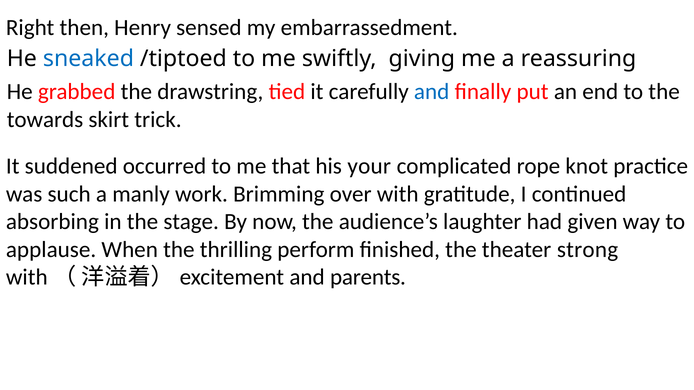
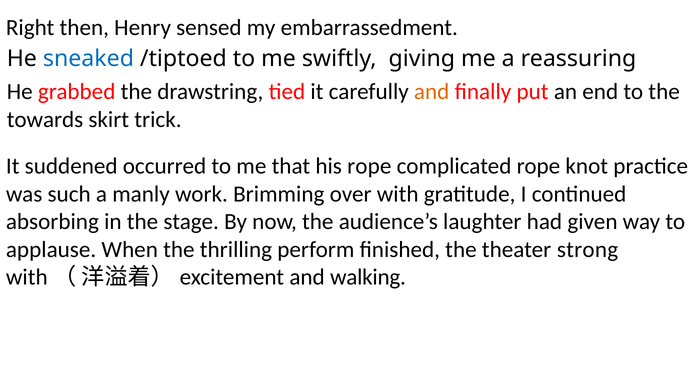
and at (432, 92) colour: blue -> orange
his your: your -> rope
parents: parents -> walking
